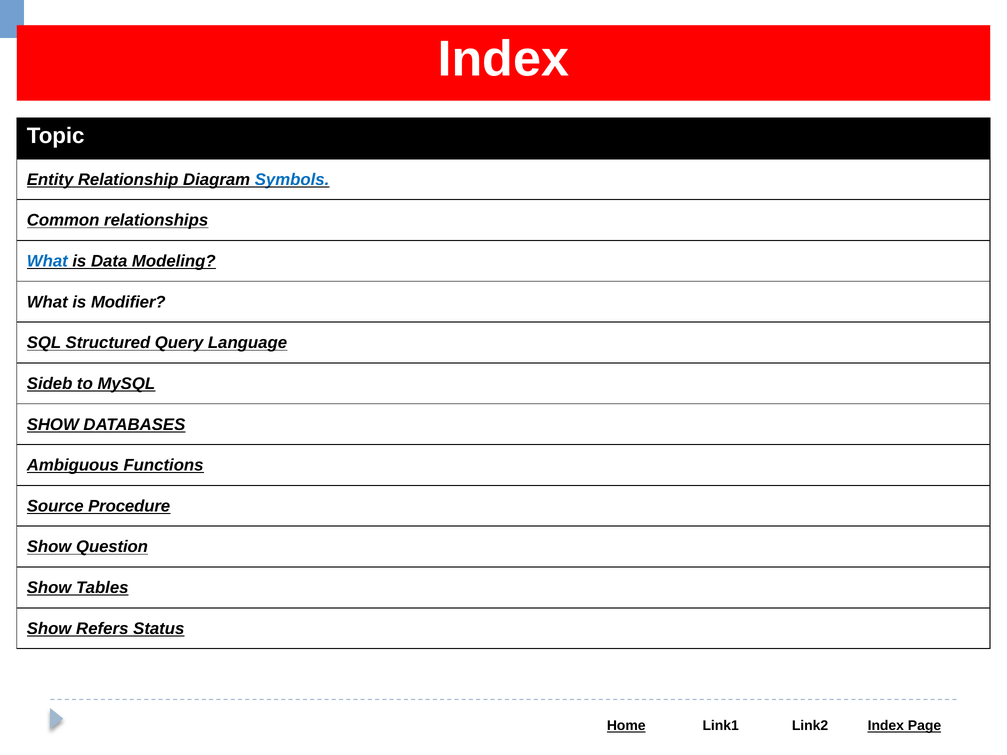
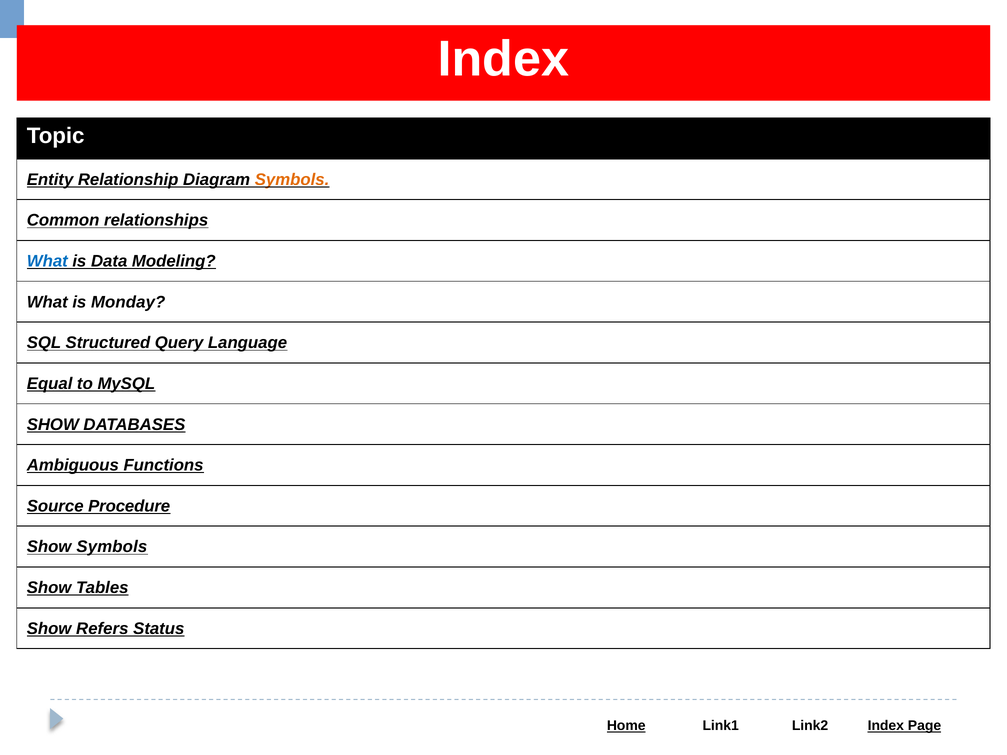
Symbols at (292, 180) colour: blue -> orange
Modifier: Modifier -> Monday
Sideb: Sideb -> Equal
Show Question: Question -> Symbols
